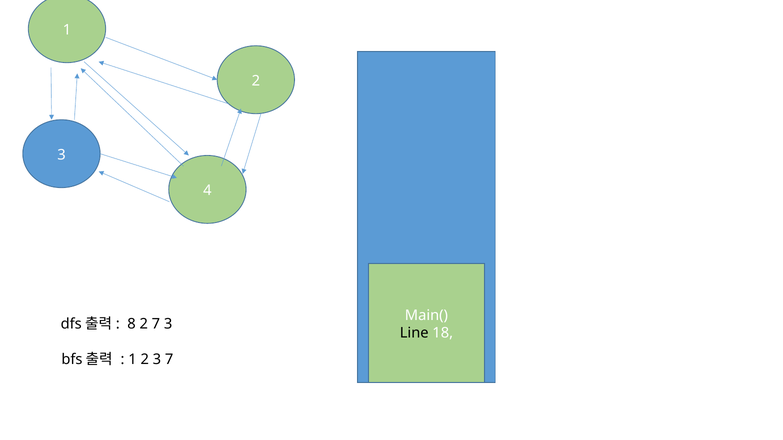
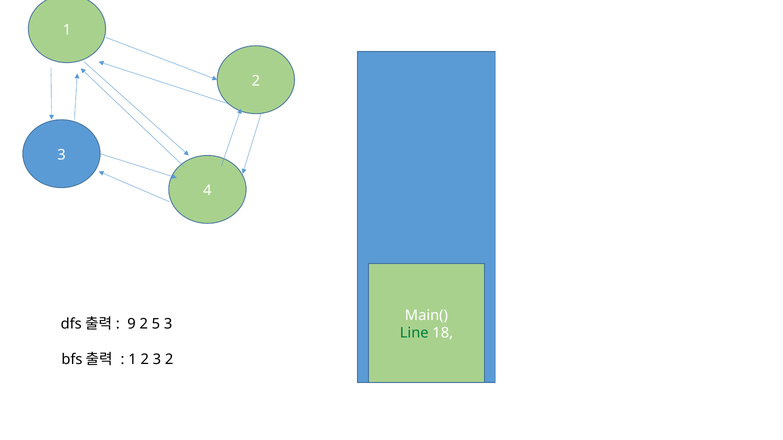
8: 8 -> 9
2 7: 7 -> 5
Line colour: black -> green
3 7: 7 -> 2
